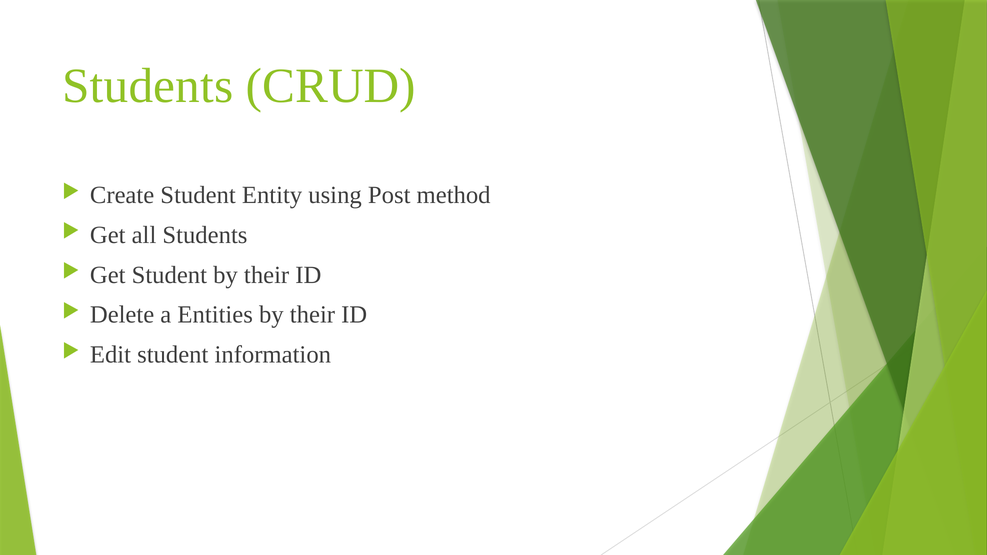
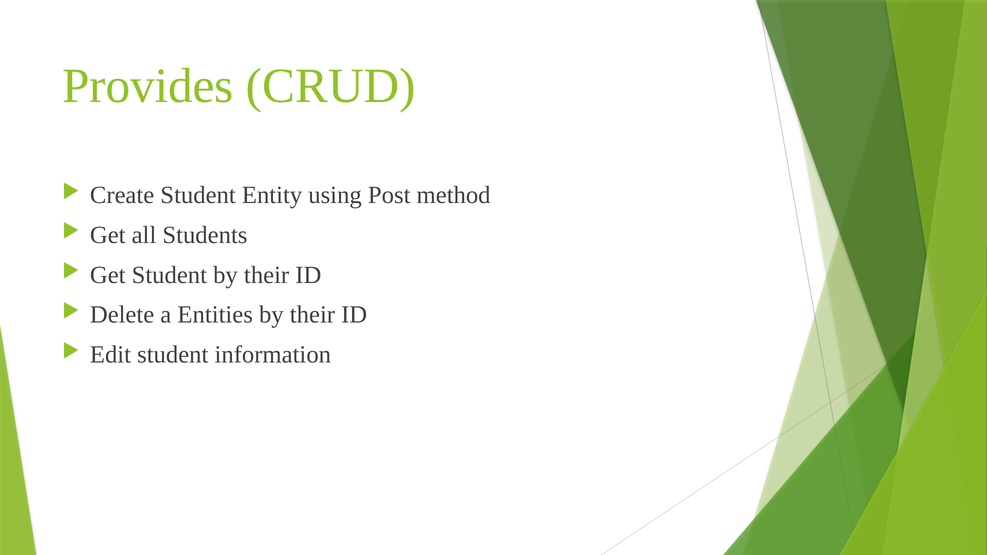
Students at (148, 86): Students -> Provides
